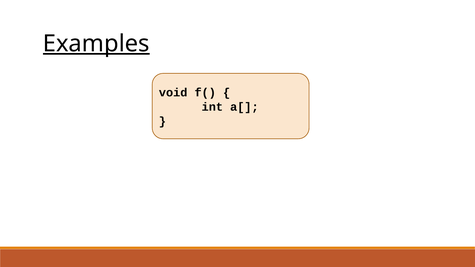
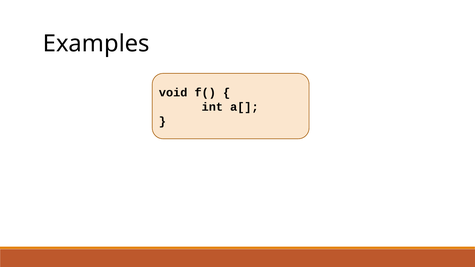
Examples underline: present -> none
